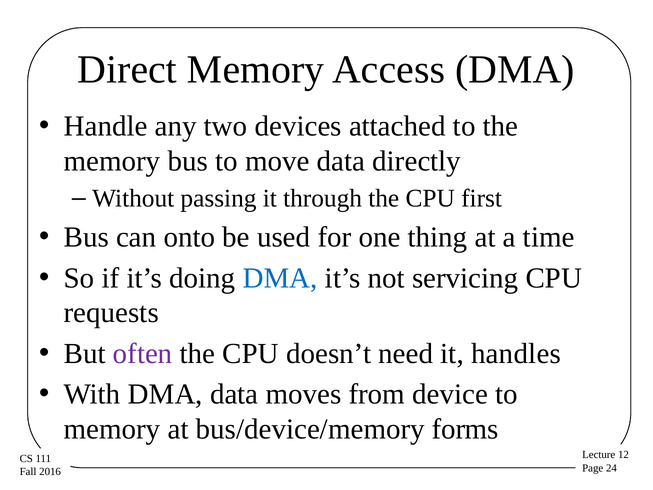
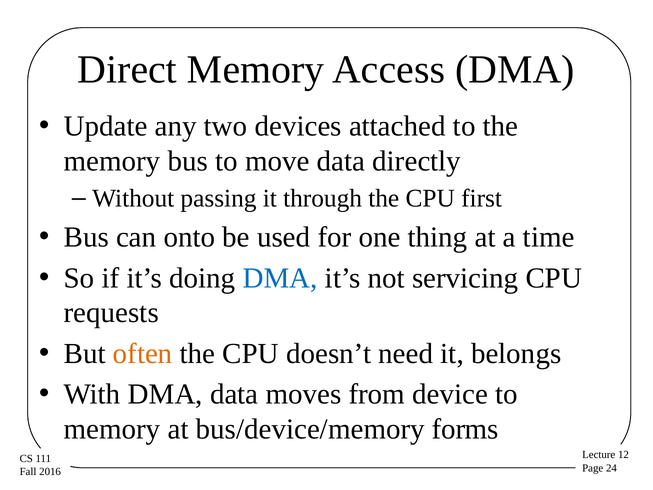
Handle: Handle -> Update
often colour: purple -> orange
handles: handles -> belongs
